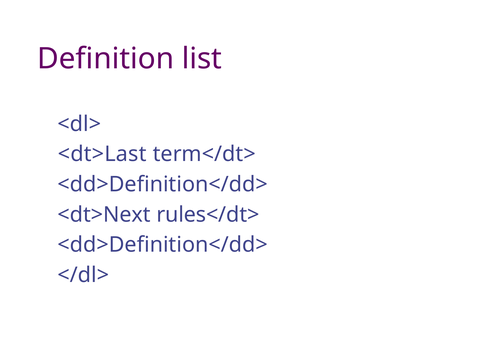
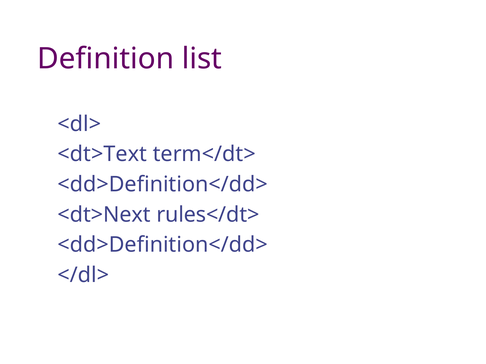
<dt>Last: <dt>Last -> <dt>Text
